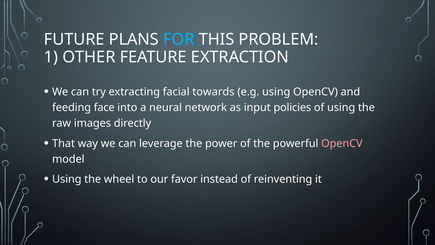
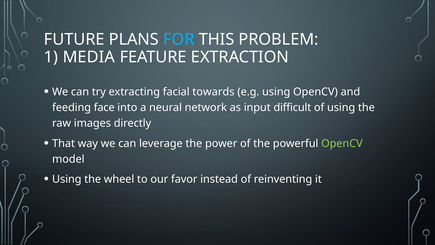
OTHER: OTHER -> MEDIA
policies: policies -> difficult
OpenCV at (342, 143) colour: pink -> light green
